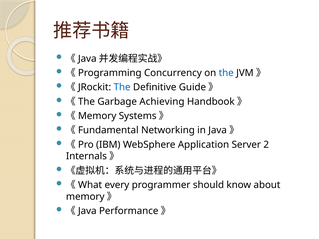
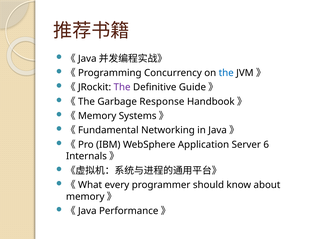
The at (122, 87) colour: blue -> purple
Achieving: Achieving -> Response
2: 2 -> 6
